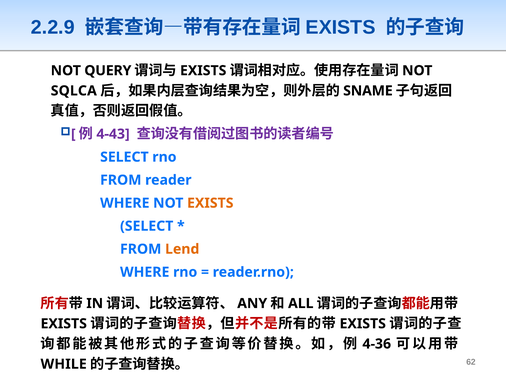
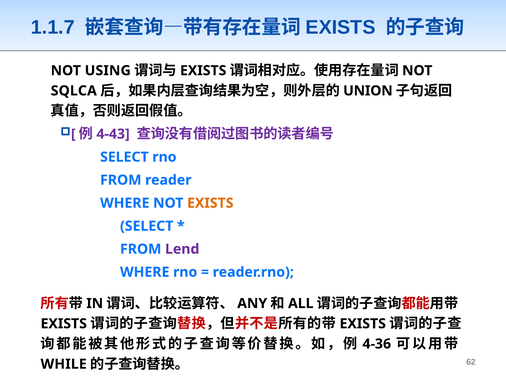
2.2.9: 2.2.9 -> 1.1.7
QUERY: QUERY -> USING
SNAME: SNAME -> UNION
Lend colour: orange -> purple
